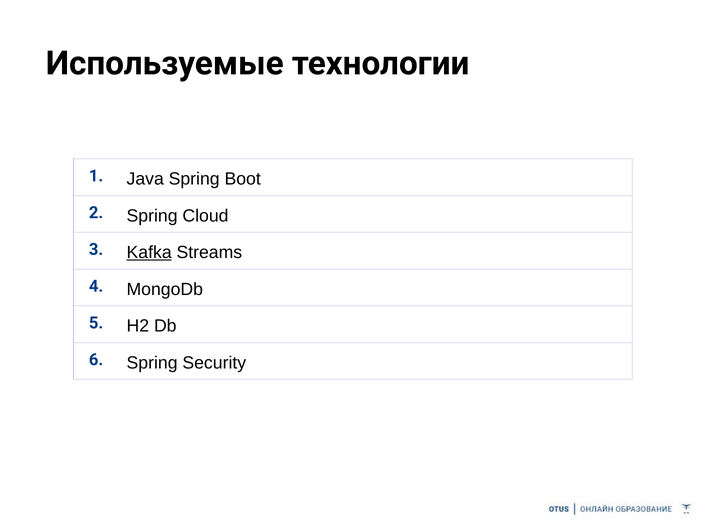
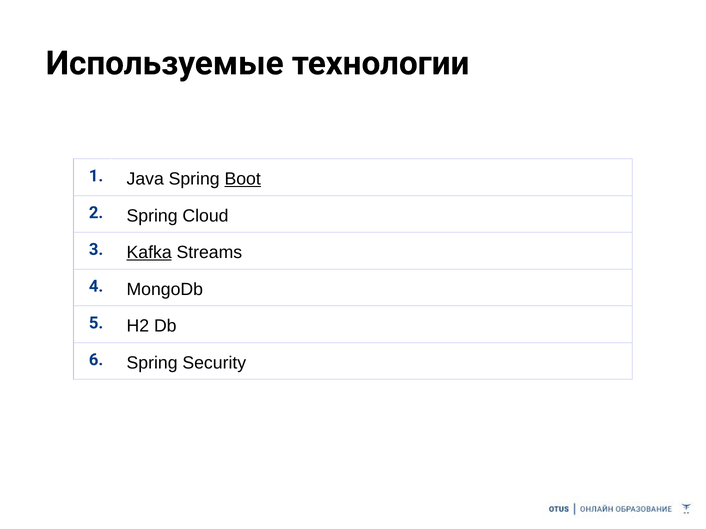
Boot underline: none -> present
